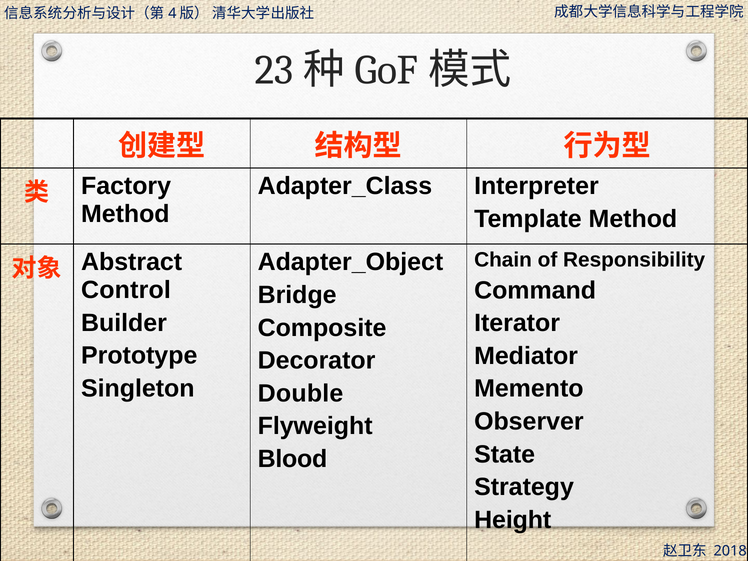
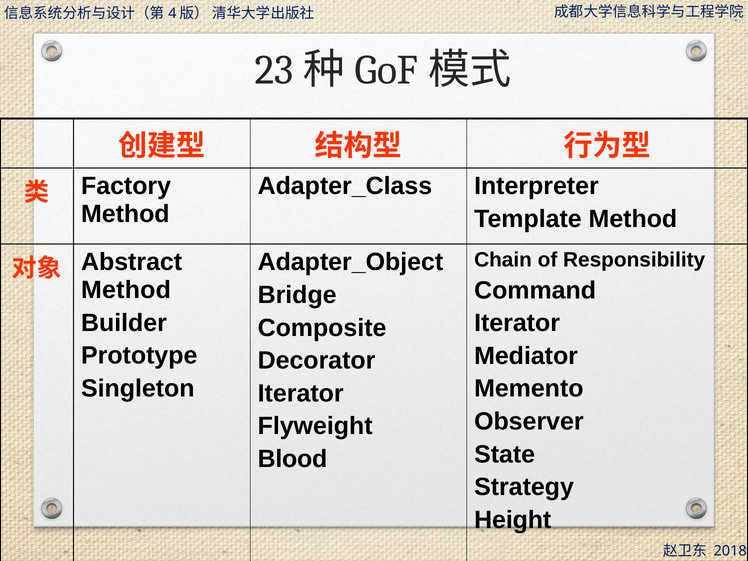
Control at (126, 290): Control -> Method
Double at (301, 393): Double -> Iterator
